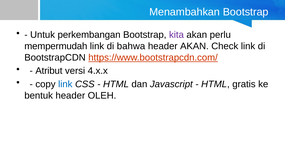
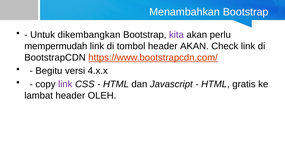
perkembangan: perkembangan -> dikembangkan
bahwa: bahwa -> tombol
Atribut: Atribut -> Begitu
link at (65, 84) colour: blue -> purple
bentuk: bentuk -> lambat
